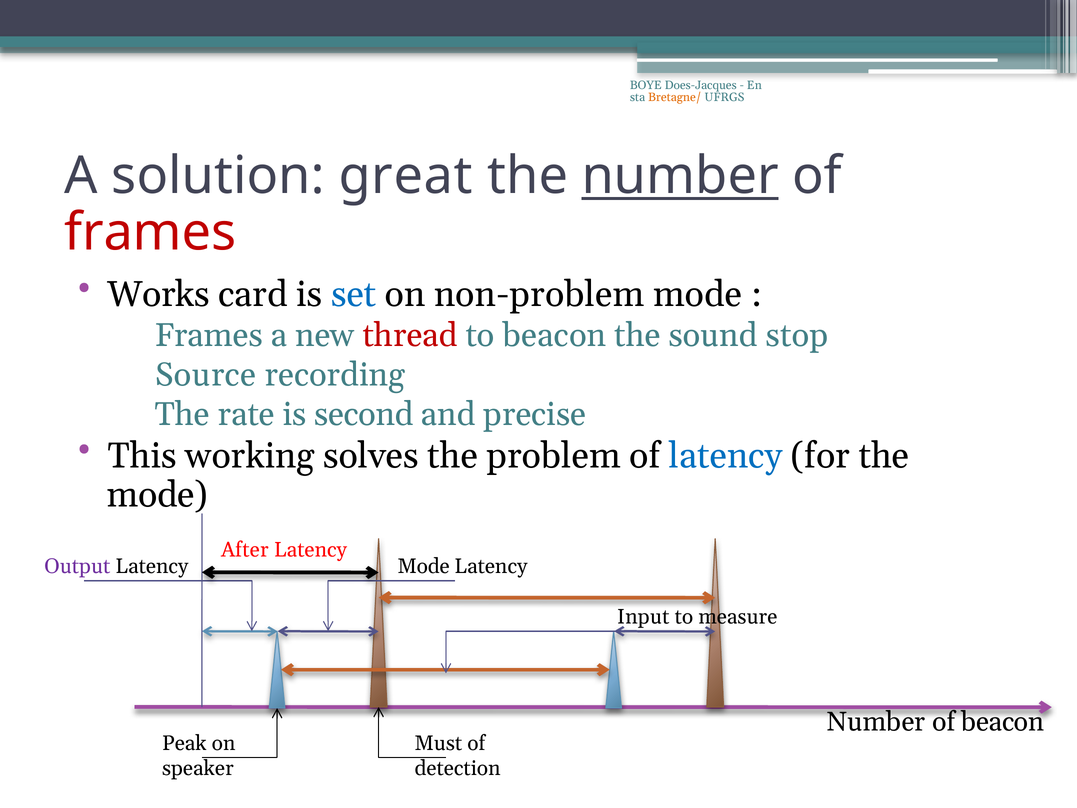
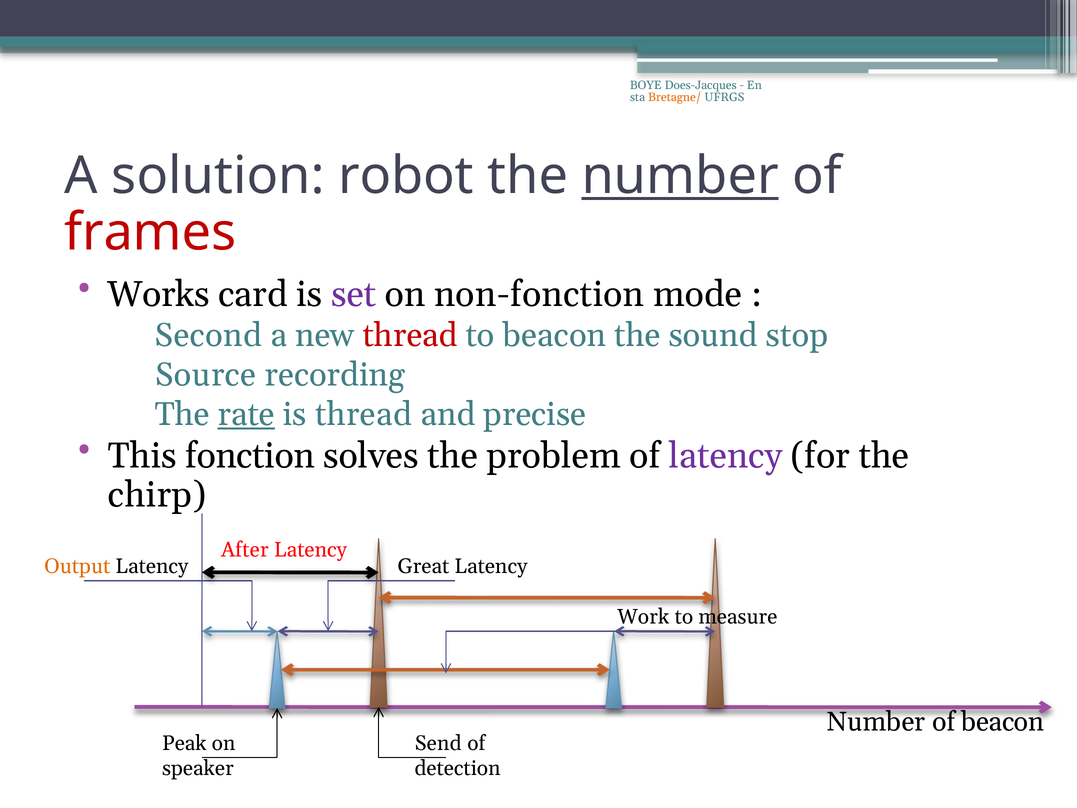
great: great -> robot
set colour: blue -> purple
non-problem: non-problem -> non-fonction
Frames at (209, 335): Frames -> Second
rate underline: none -> present
is second: second -> thread
working: working -> fonction
latency at (726, 456) colour: blue -> purple
mode at (157, 495): mode -> chirp
Output colour: purple -> orange
Latency Mode: Mode -> Great
Input: Input -> Work
Must: Must -> Send
